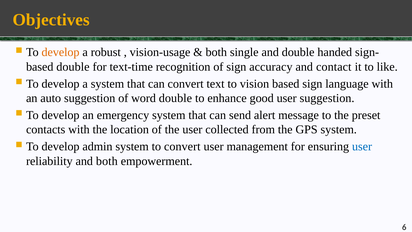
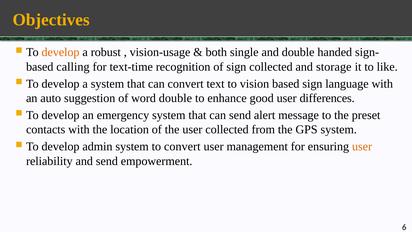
based double: double -> calling
sign accuracy: accuracy -> collected
contact: contact -> storage
user suggestion: suggestion -> differences
user at (362, 147) colour: blue -> orange
and both: both -> send
